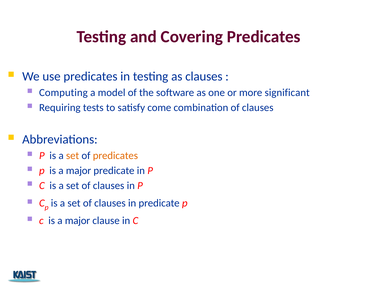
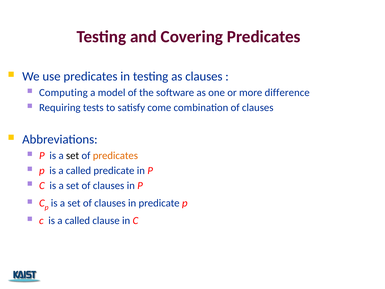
significant: significant -> difference
set at (73, 155) colour: orange -> black
p is a major: major -> called
c is a major: major -> called
